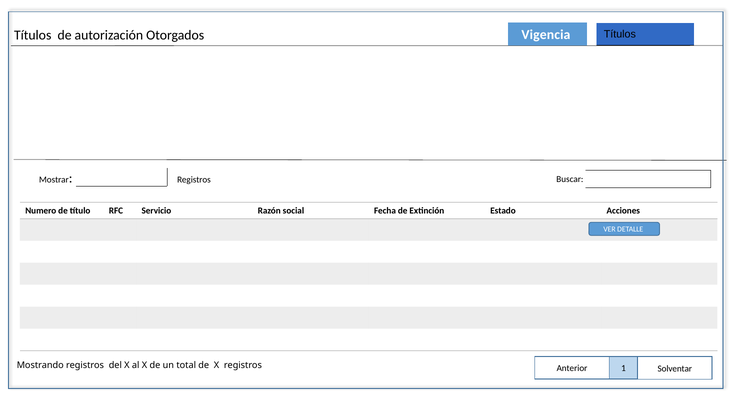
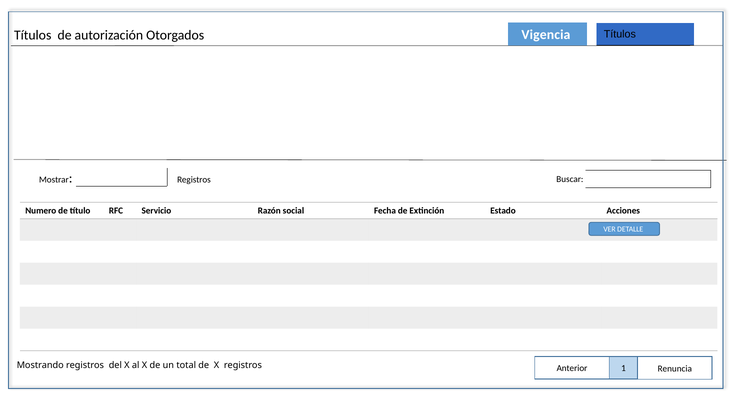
Solventar: Solventar -> Renuncia
